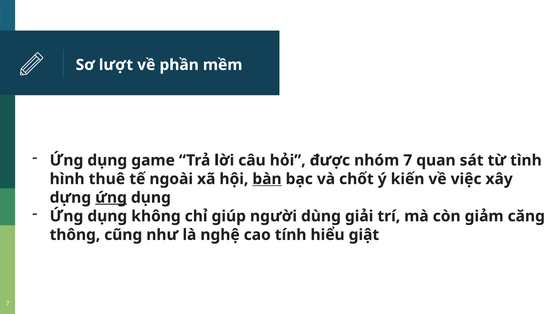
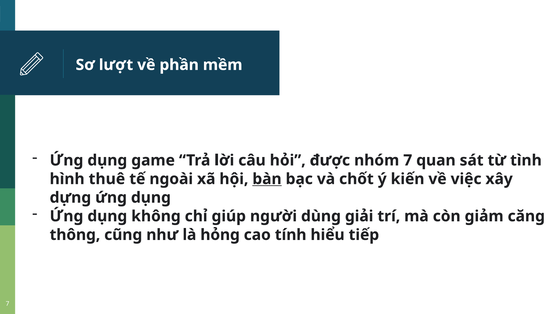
ứng at (111, 198) underline: present -> none
nghệ: nghệ -> hỏng
giật: giật -> tiếp
